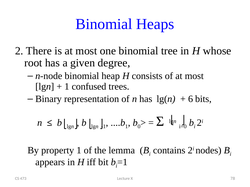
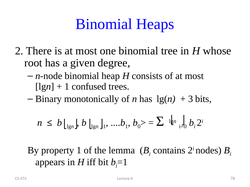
representation: representation -> monotonically
6: 6 -> 3
